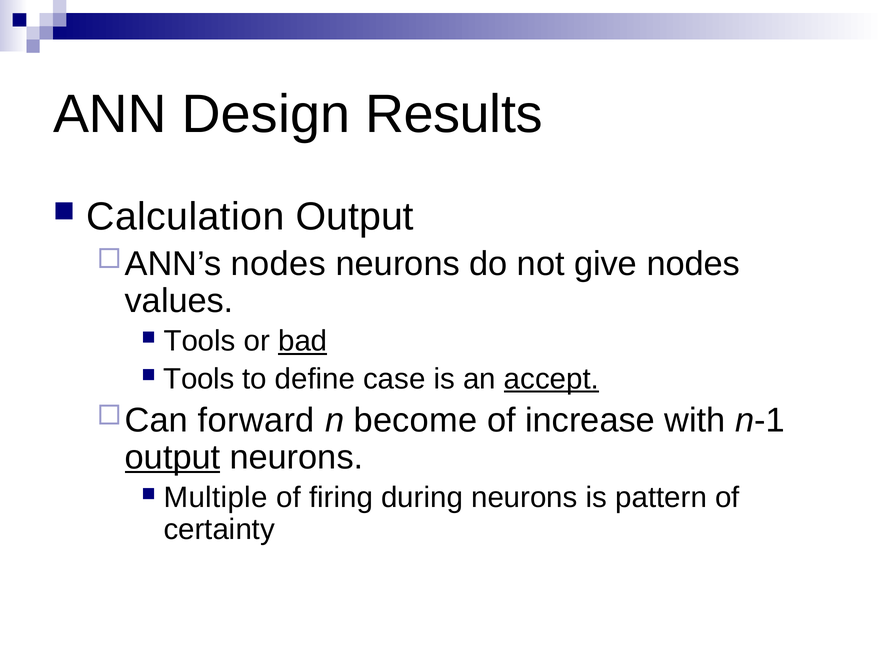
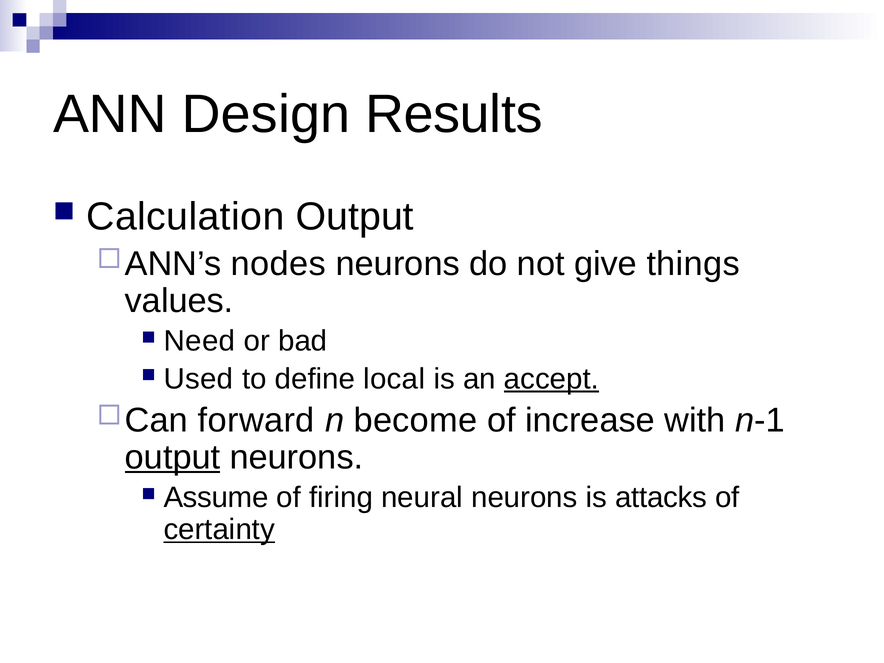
give nodes: nodes -> things
Tools at (200, 341): Tools -> Need
bad underline: present -> none
Tools at (199, 379): Tools -> Used
case: case -> local
Multiple: Multiple -> Assume
during: during -> neural
pattern: pattern -> attacks
certainty underline: none -> present
